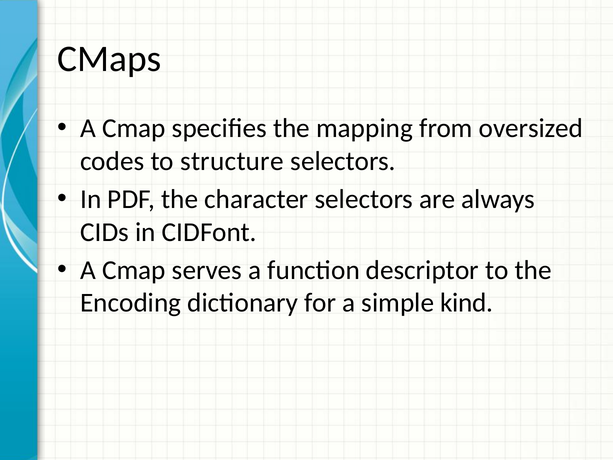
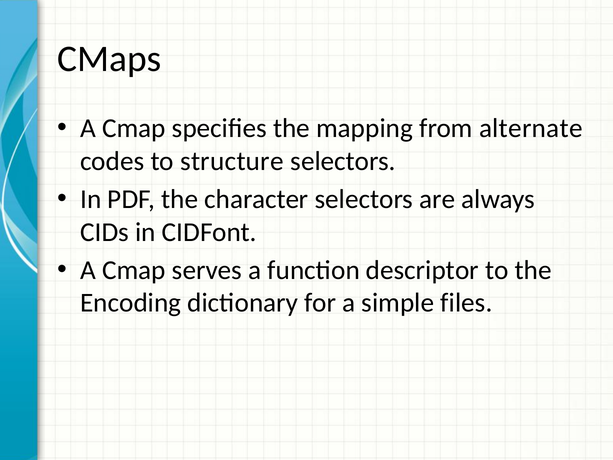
oversized: oversized -> alternate
kind: kind -> files
